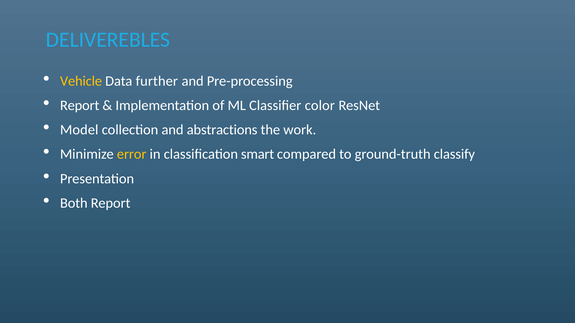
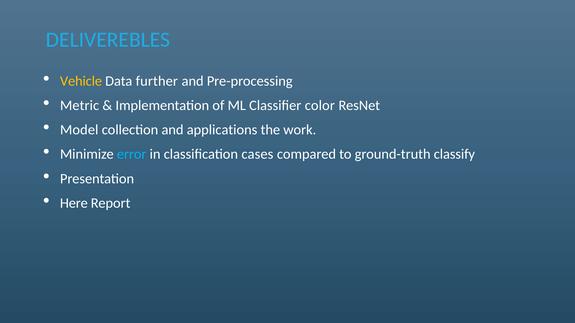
Report at (80, 106): Report -> Metric
abstractions: abstractions -> applications
error colour: yellow -> light blue
smart: smart -> cases
Both: Both -> Here
